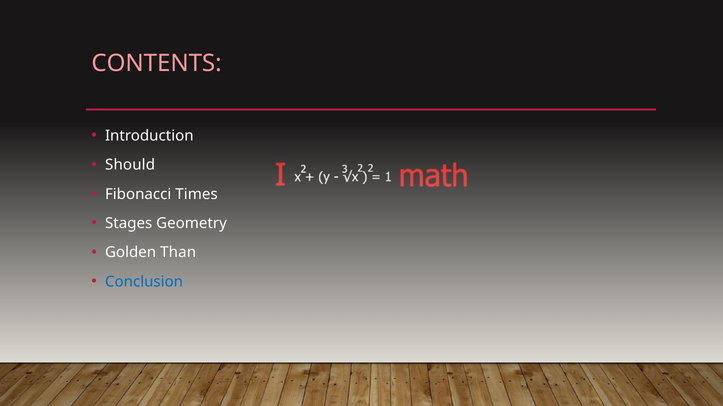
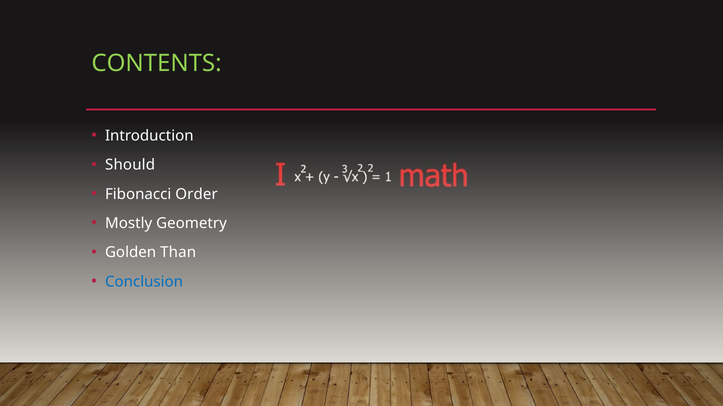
CONTENTS colour: pink -> light green
Times: Times -> Order
Stages: Stages -> Mostly
